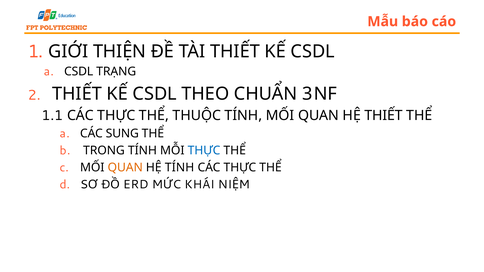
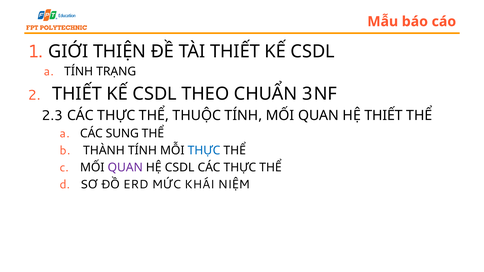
CSDL at (79, 72): CSDL -> TÍNH
1.1: 1.1 -> 2.3
TRONG: TRONG -> THÀNH
QUAN at (125, 168) colour: orange -> purple
HỆ TÍNH: TÍNH -> CSDL
